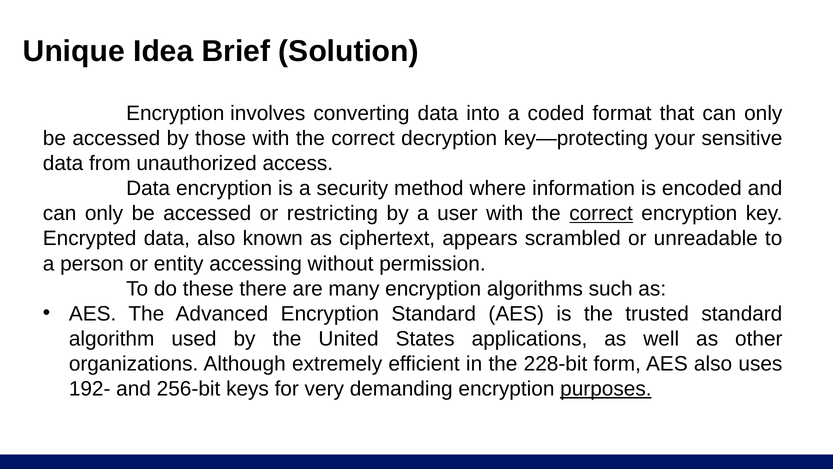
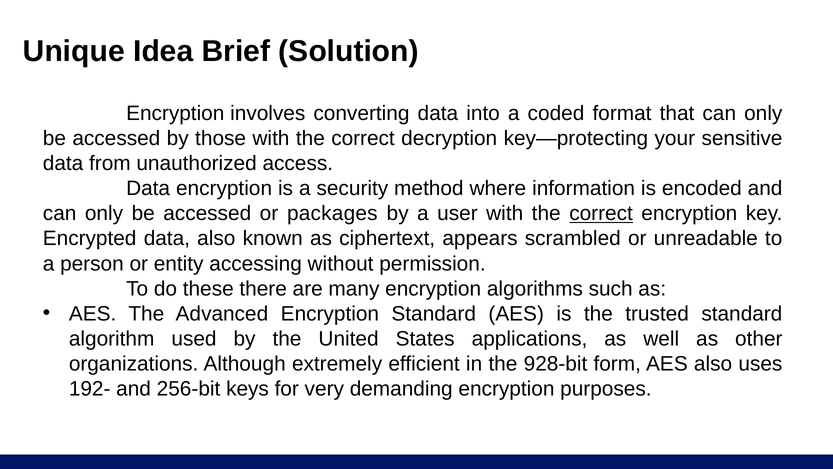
restricting: restricting -> packages
228-bit: 228-bit -> 928-bit
purposes underline: present -> none
